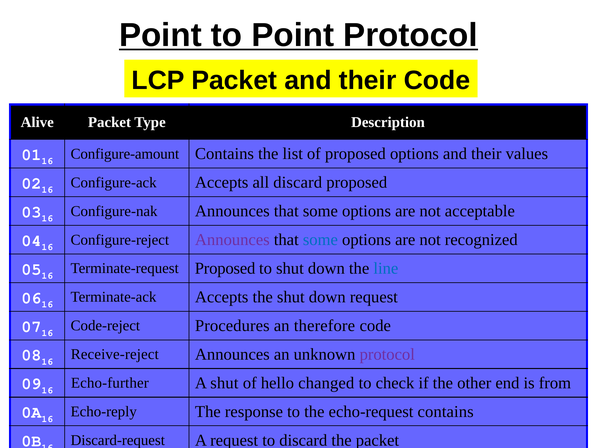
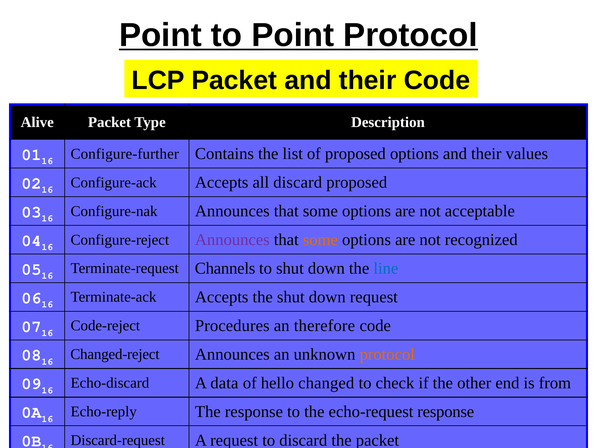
Configure-amount: Configure-amount -> Configure-further
some at (320, 240) colour: blue -> orange
Terminate-request Proposed: Proposed -> Channels
Receive-reject: Receive-reject -> Changed-reject
protocol at (387, 354) colour: purple -> orange
Echo-further: Echo-further -> Echo-discard
A shut: shut -> data
echo-request contains: contains -> response
